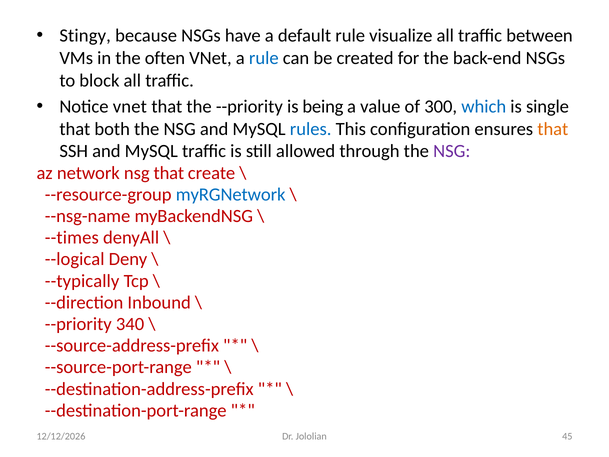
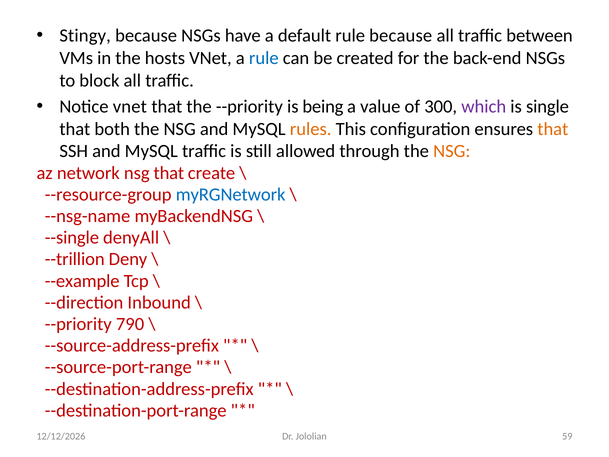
rule visualize: visualize -> because
often: often -> hosts
which colour: blue -> purple
rules colour: blue -> orange
NSG at (452, 151) colour: purple -> orange
--times: --times -> --single
--logical: --logical -> --trillion
--typically: --typically -> --example
340: 340 -> 790
45: 45 -> 59
